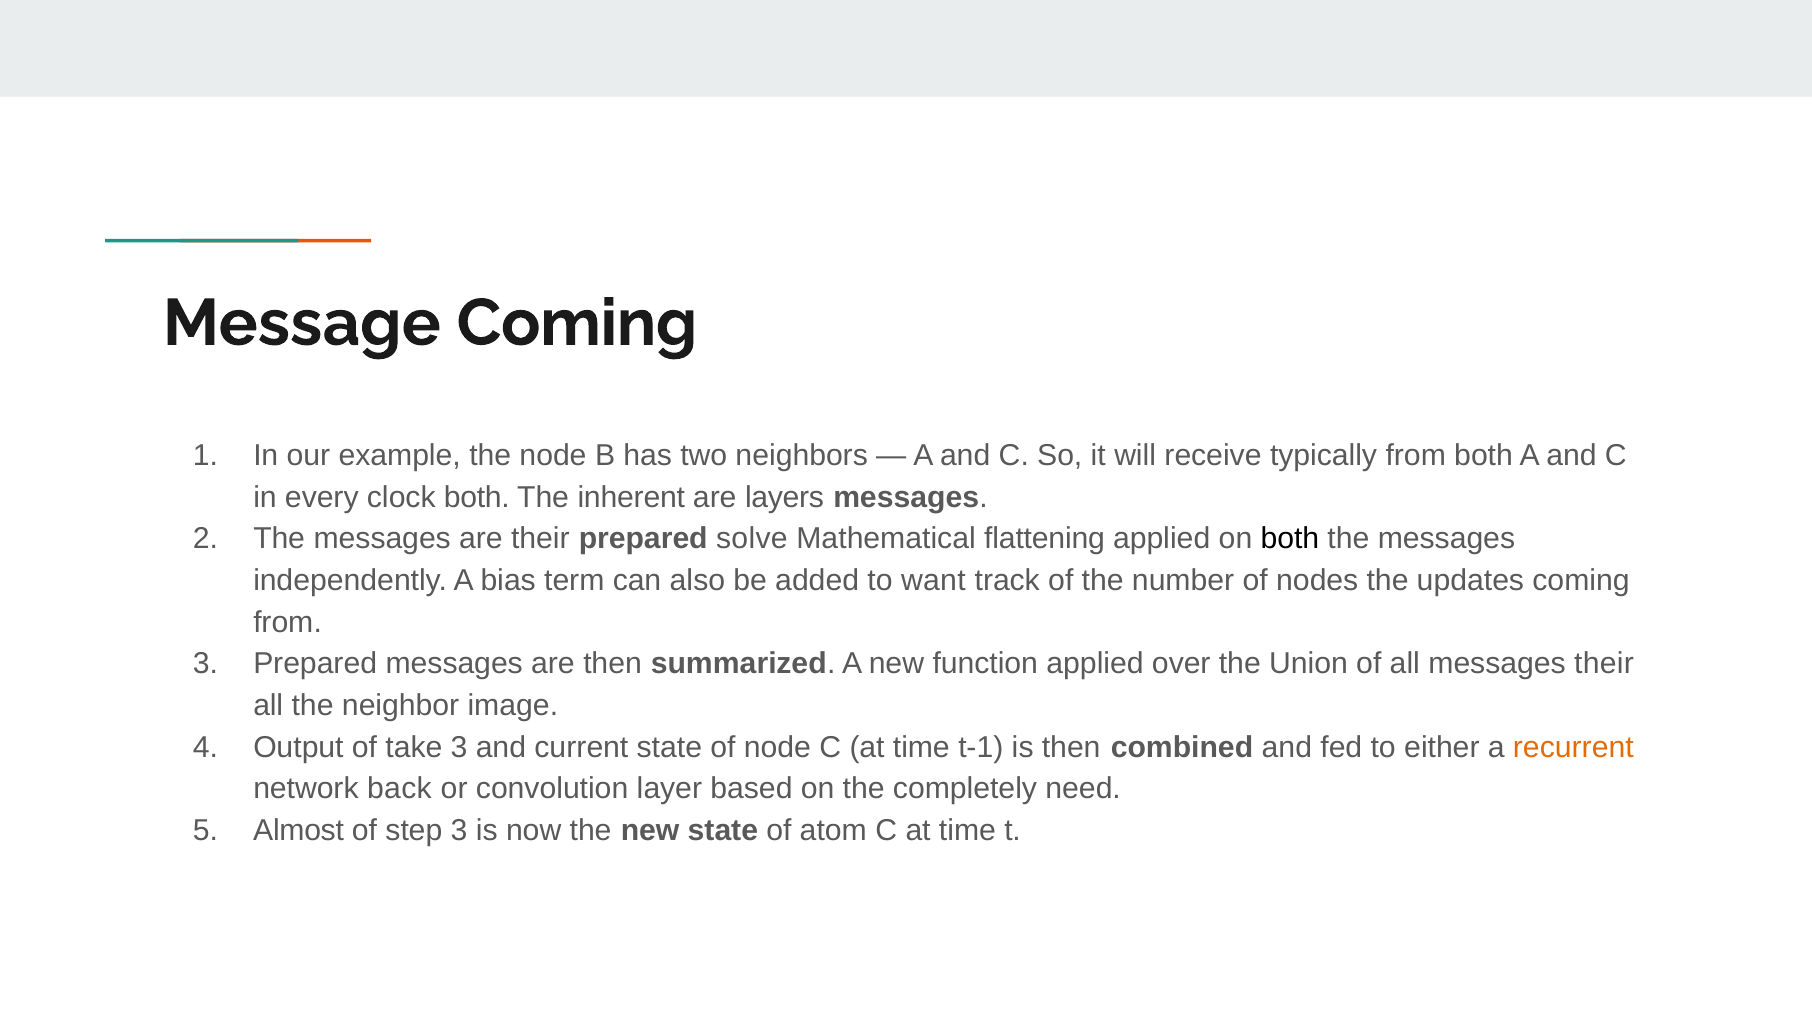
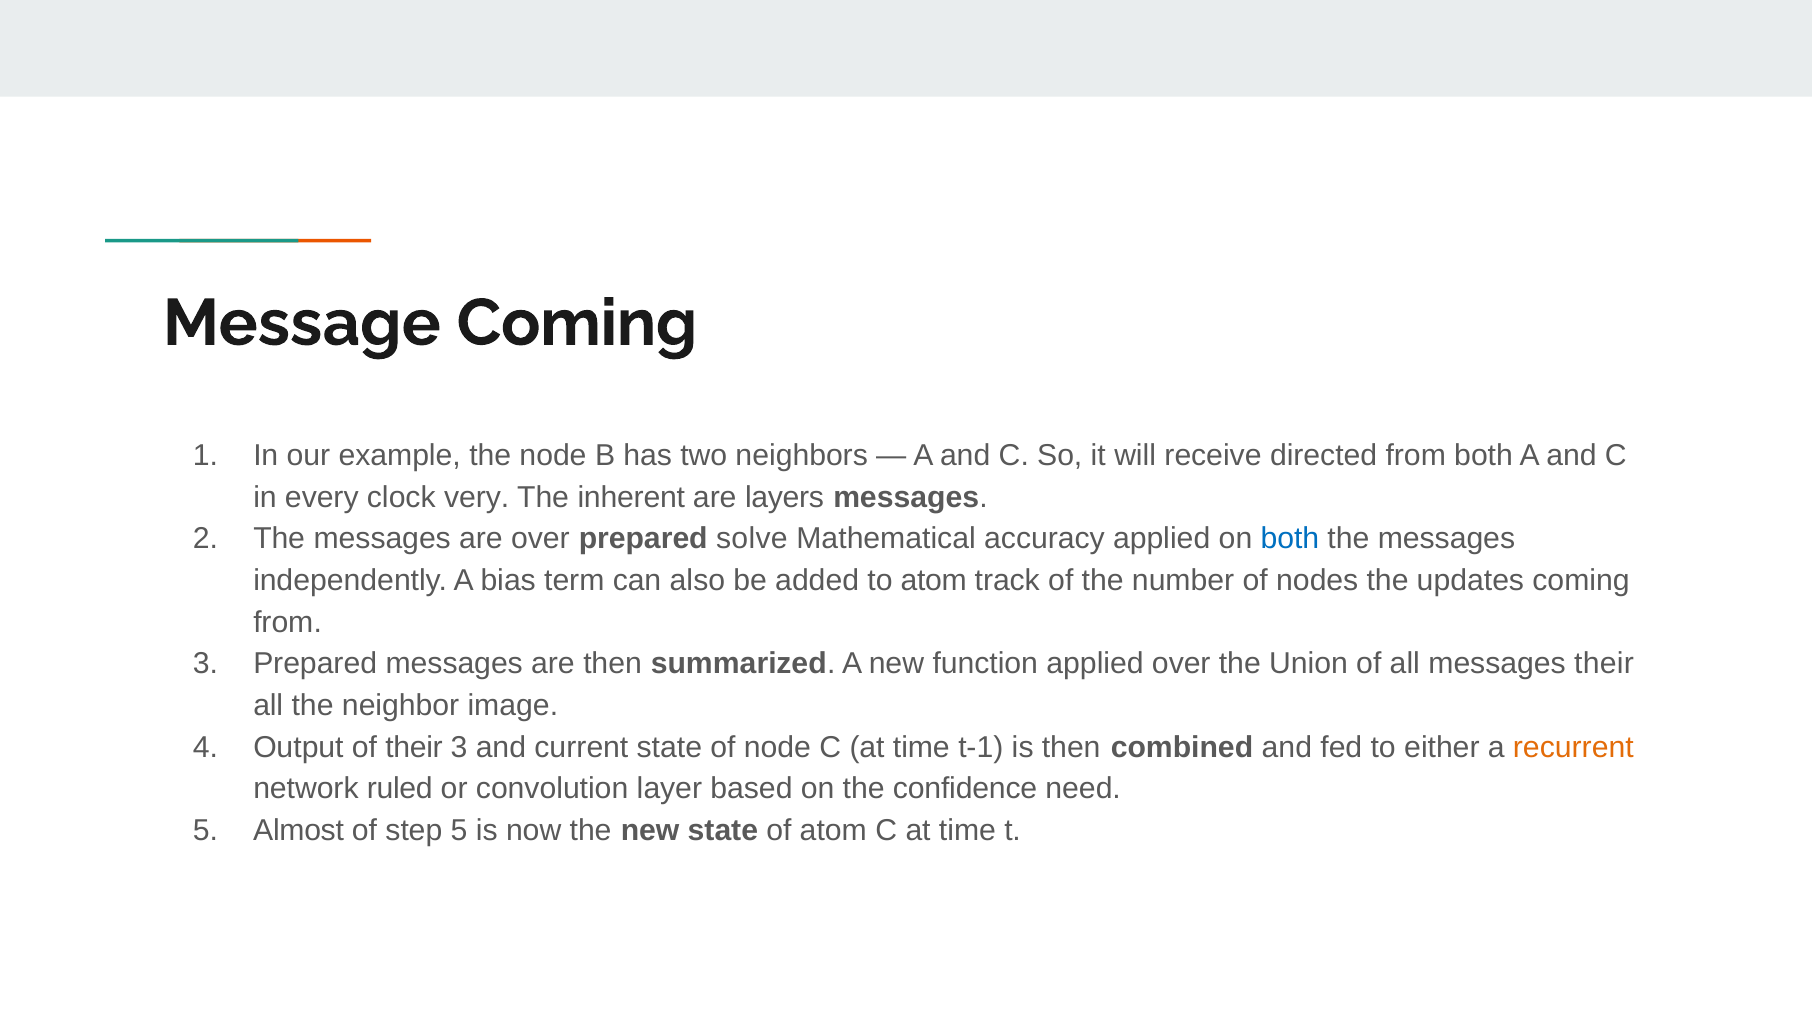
typically: typically -> directed
clock both: both -> very
are their: their -> over
flattening: flattening -> accuracy
both at (1290, 539) colour: black -> blue
to want: want -> atom
of take: take -> their
back: back -> ruled
completely: completely -> confidence
step 3: 3 -> 5
